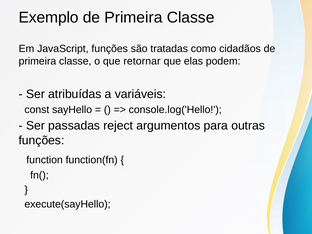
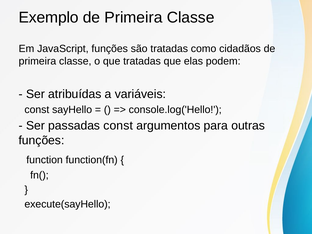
que retornar: retornar -> tratadas
passadas reject: reject -> const
